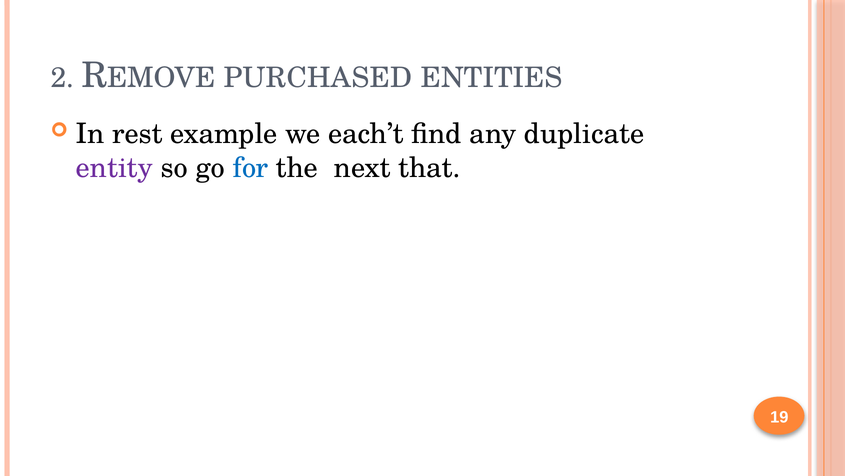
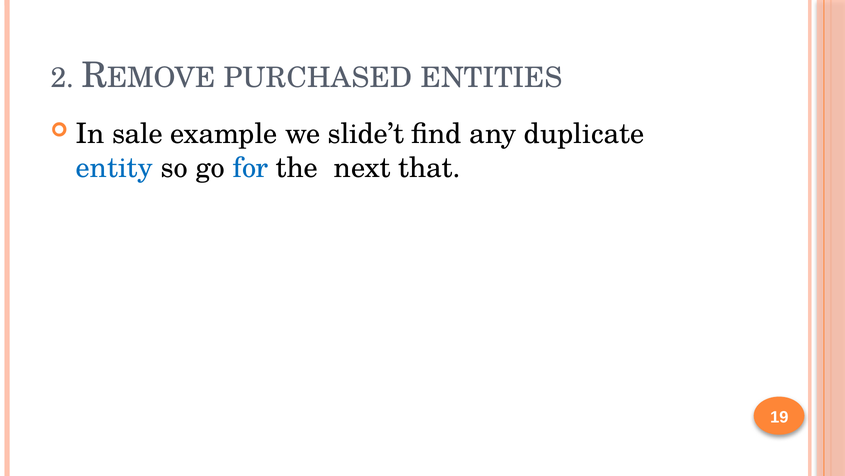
rest: rest -> sale
each’t: each’t -> slide’t
entity colour: purple -> blue
